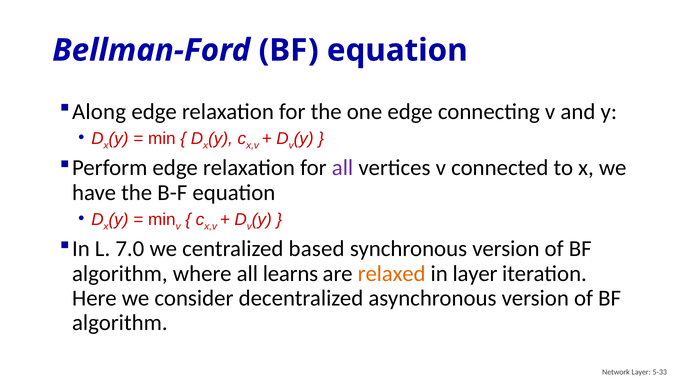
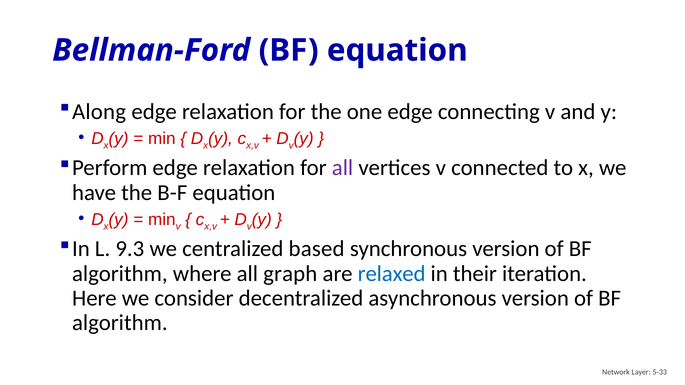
7.0: 7.0 -> 9.3
learns: learns -> graph
relaxed colour: orange -> blue
in layer: layer -> their
